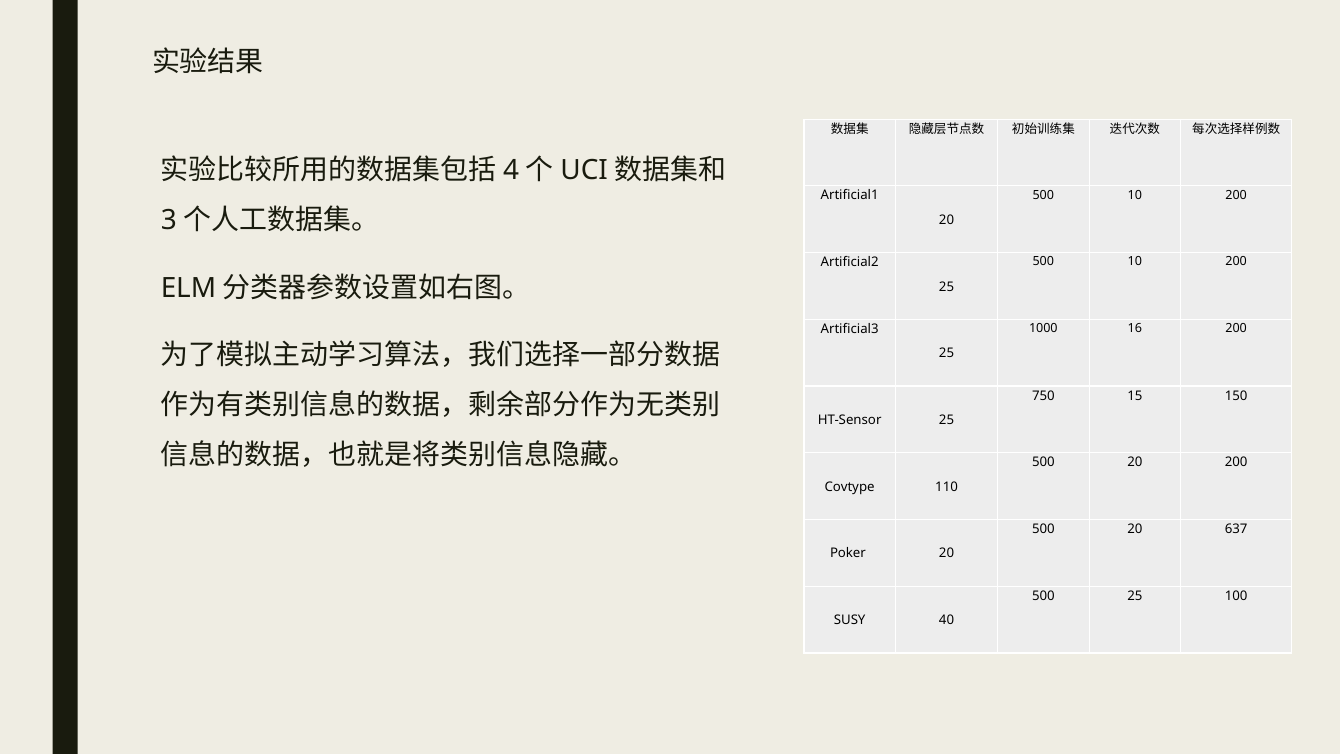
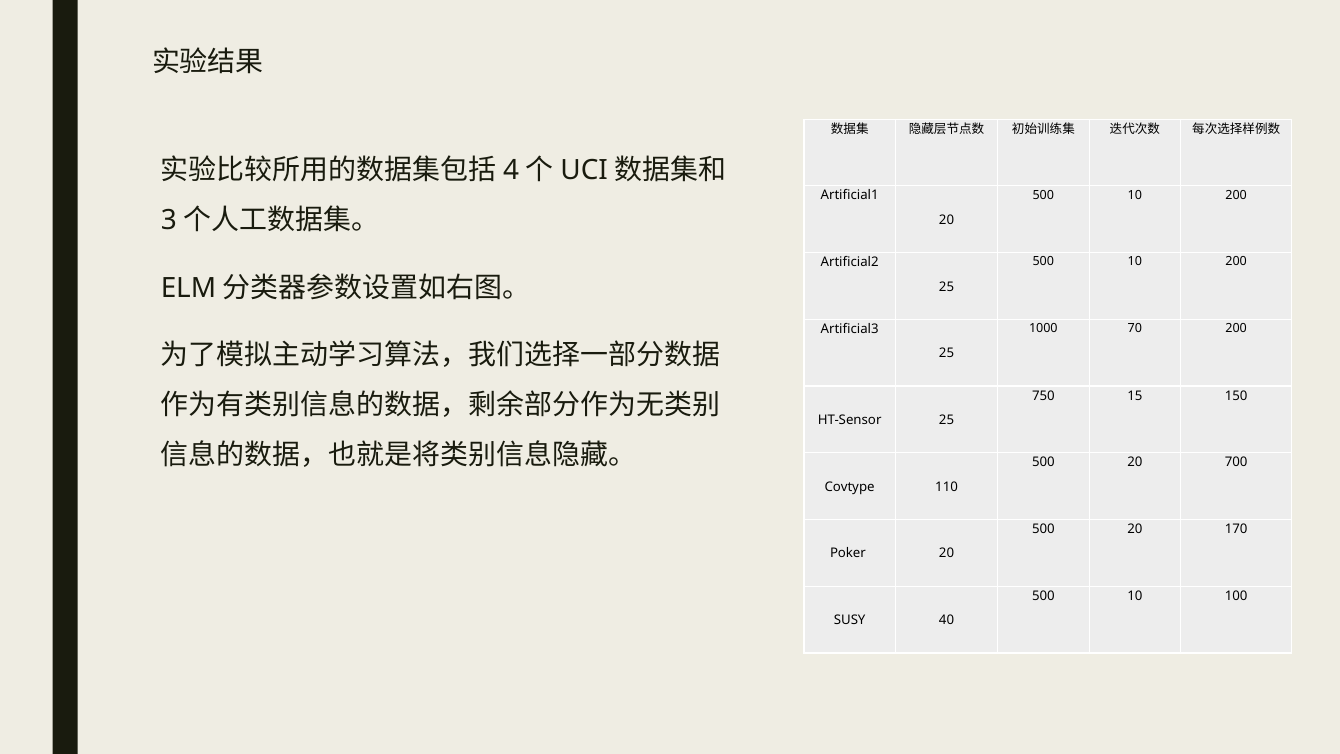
16: 16 -> 70
20 200: 200 -> 700
637: 637 -> 170
25 at (1135, 596): 25 -> 10
